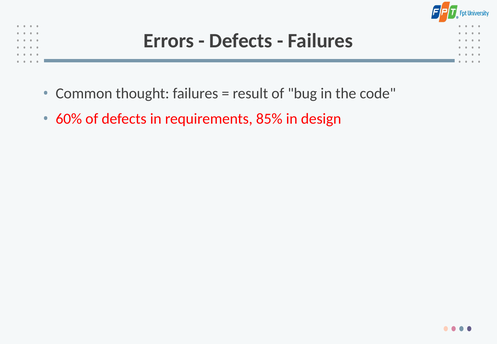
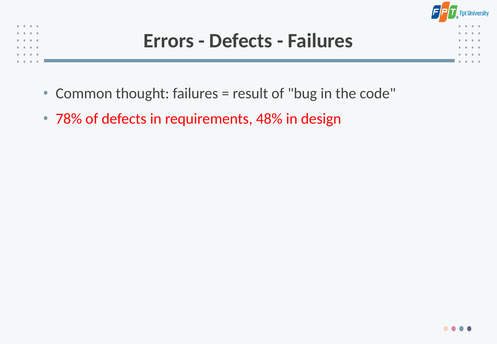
60%: 60% -> 78%
85%: 85% -> 48%
